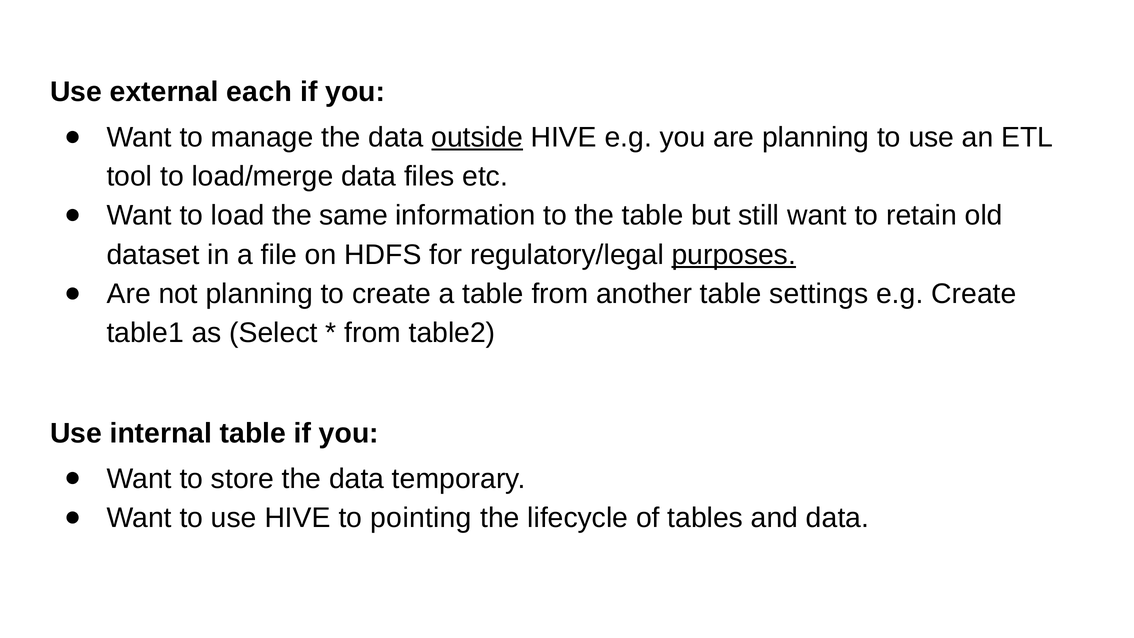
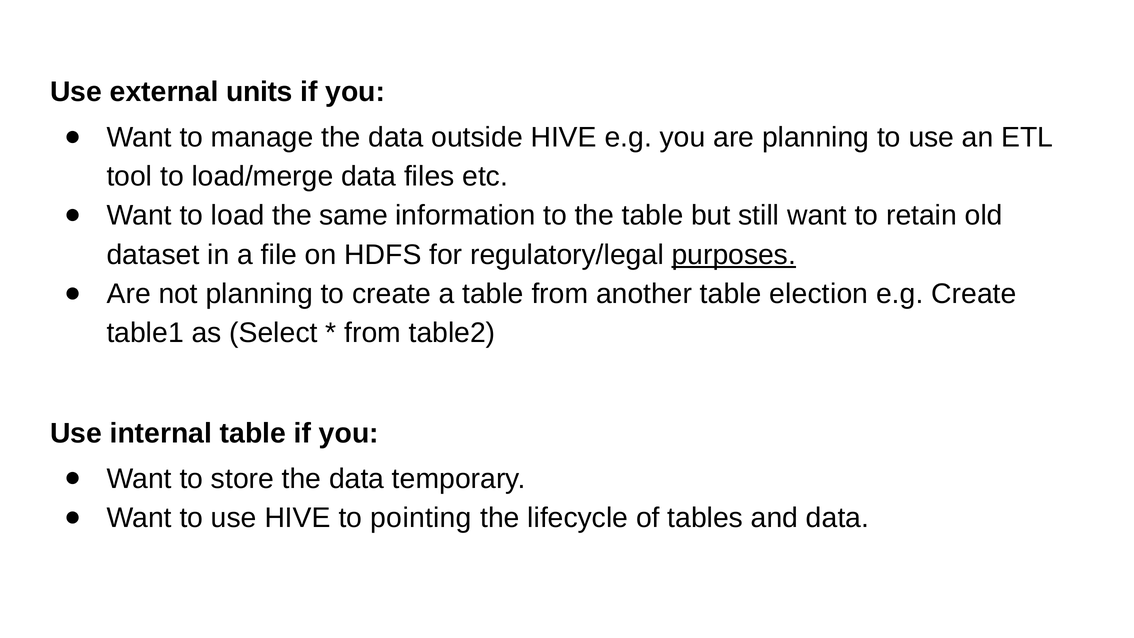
each: each -> units
outside underline: present -> none
settings: settings -> election
